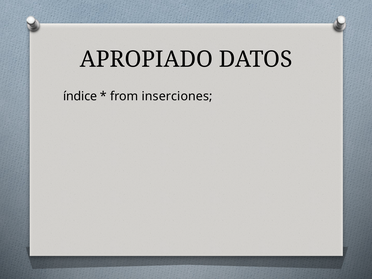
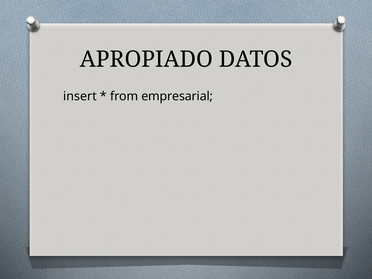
índice: índice -> insert
inserciones: inserciones -> empresarial
